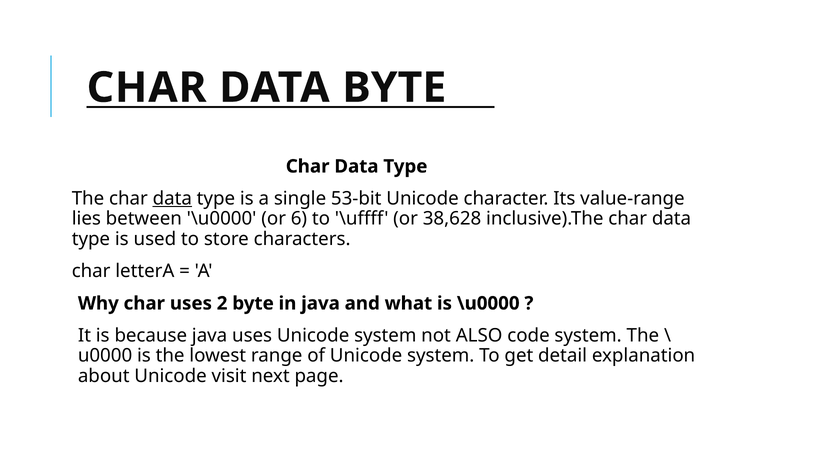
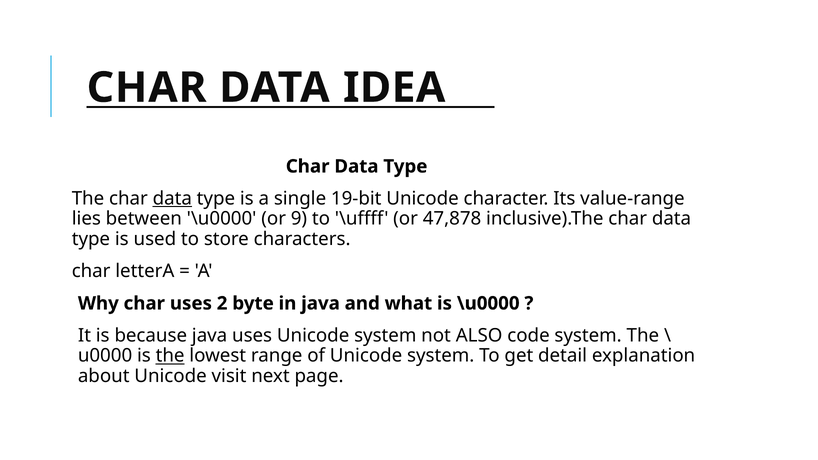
DATA BYTE: BYTE -> IDEA
53-bit: 53-bit -> 19-bit
6: 6 -> 9
38,628: 38,628 -> 47,878
the at (170, 356) underline: none -> present
